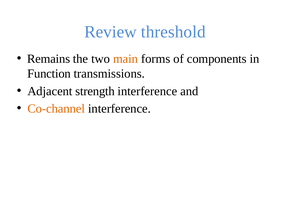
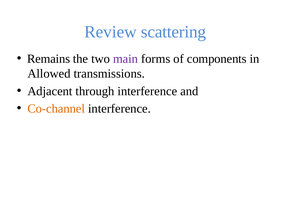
threshold: threshold -> scattering
main colour: orange -> purple
Function: Function -> Allowed
strength: strength -> through
